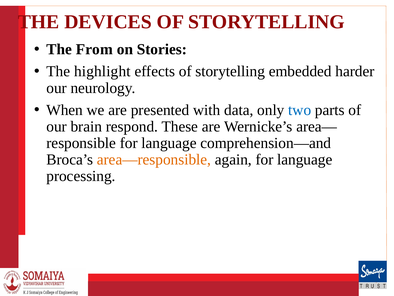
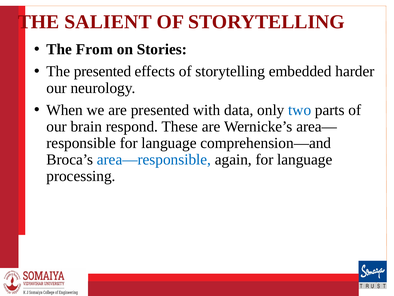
DEVICES: DEVICES -> SALIENT
The highlight: highlight -> presented
area—responsible colour: orange -> blue
